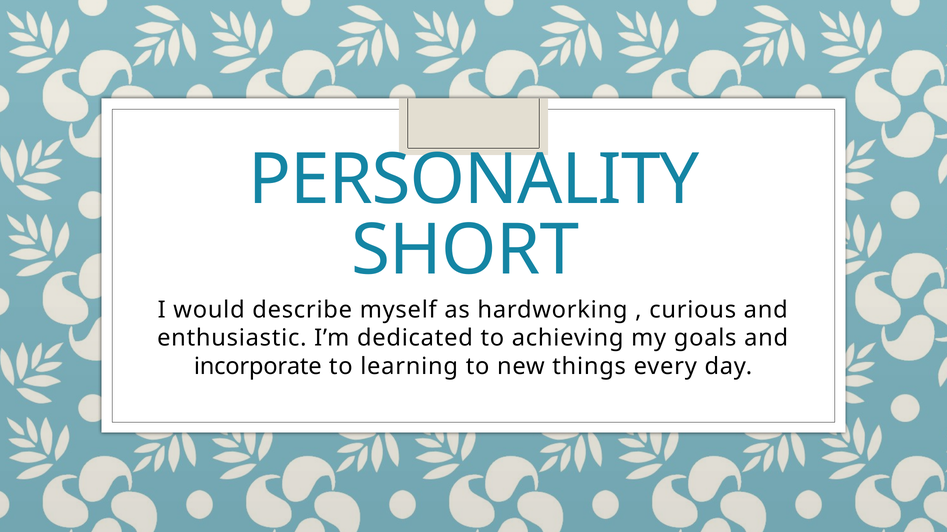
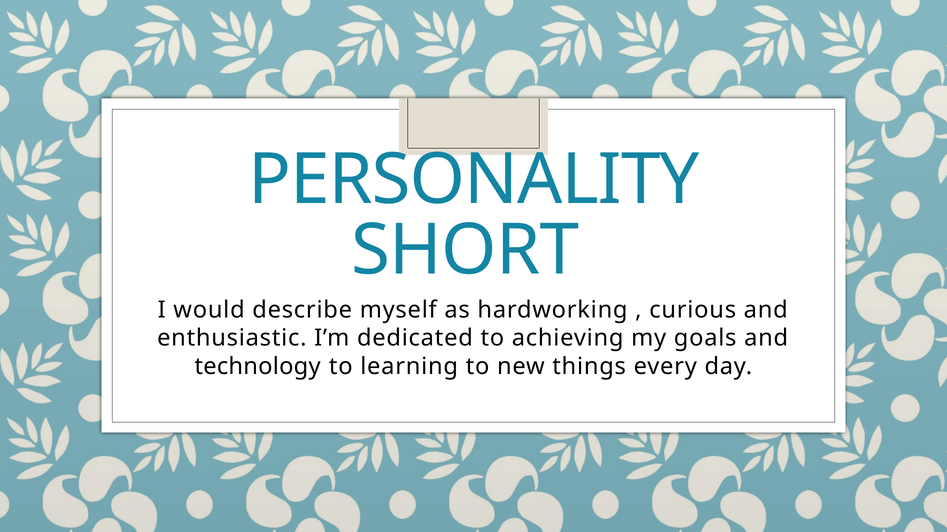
incorporate: incorporate -> technology
